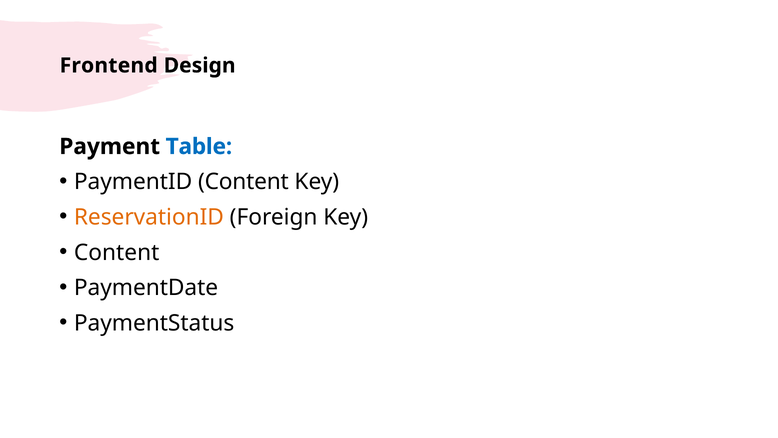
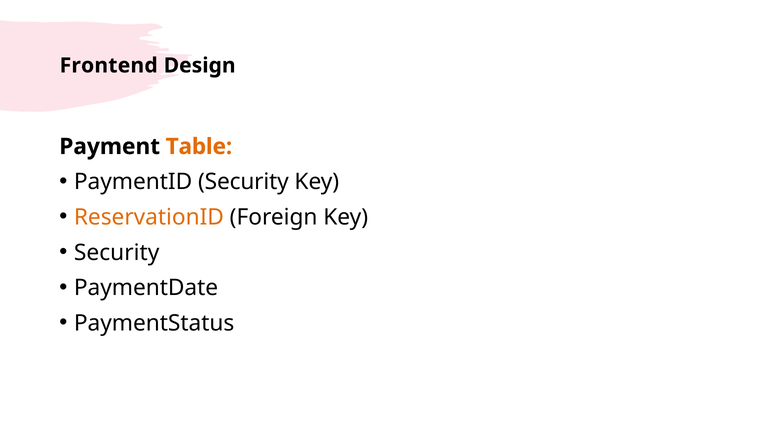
Table colour: blue -> orange
PaymentID Content: Content -> Security
Content at (117, 252): Content -> Security
